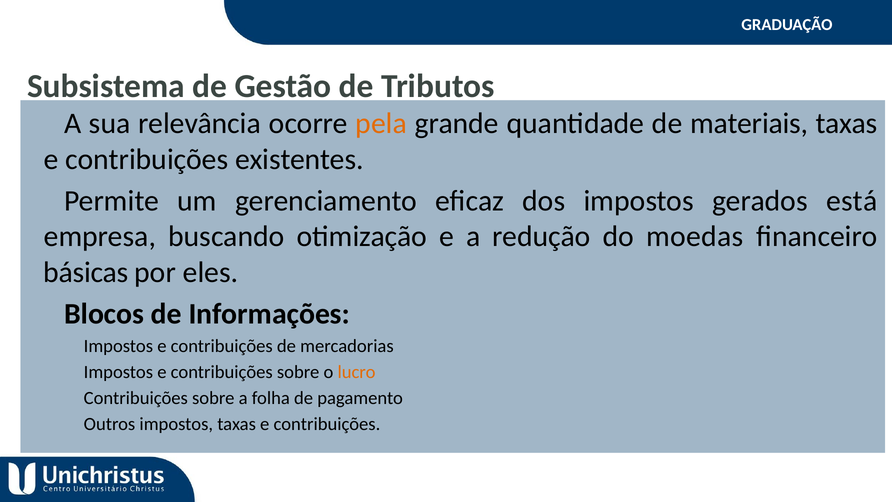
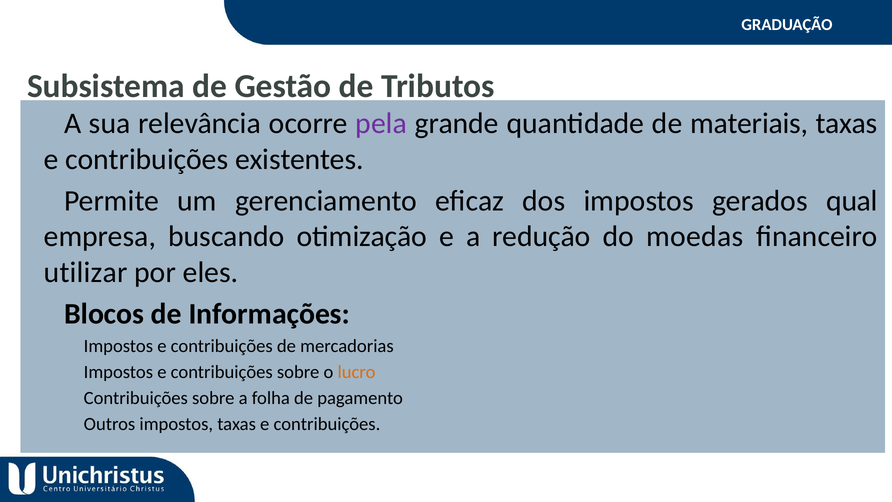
pela colour: orange -> purple
está: está -> qual
básicas: básicas -> utilizar
